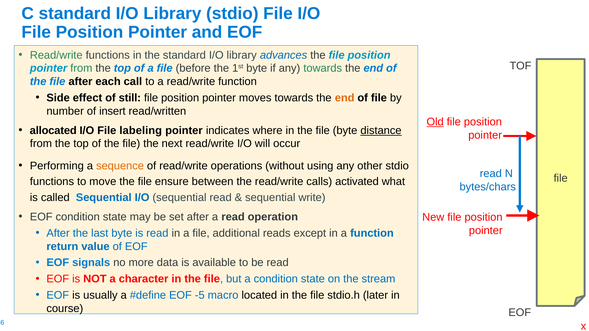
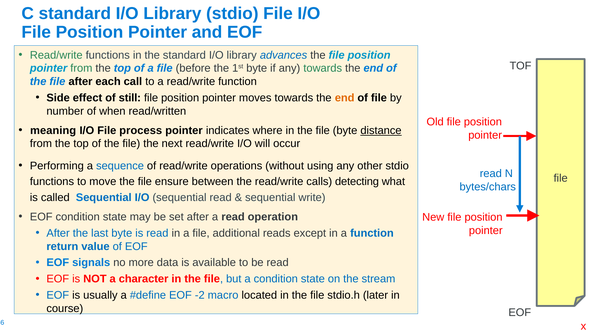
insert: insert -> when
Old underline: present -> none
allocated: allocated -> meaning
labeling: labeling -> process
sequence colour: orange -> blue
activated: activated -> detecting
-5: -5 -> -2
